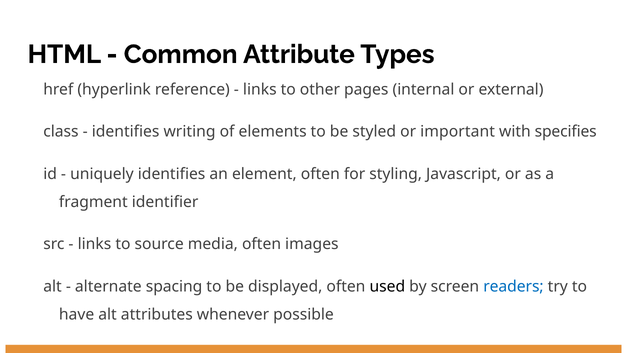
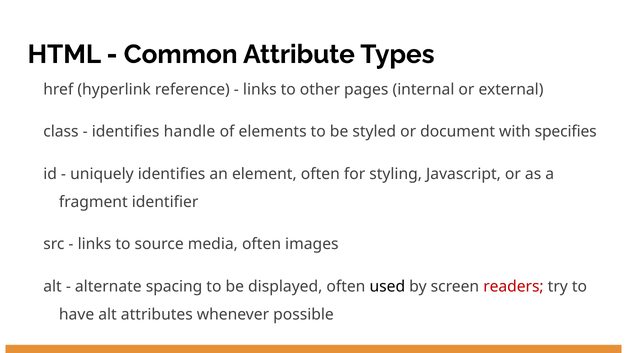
writing: writing -> handle
important: important -> document
readers colour: blue -> red
